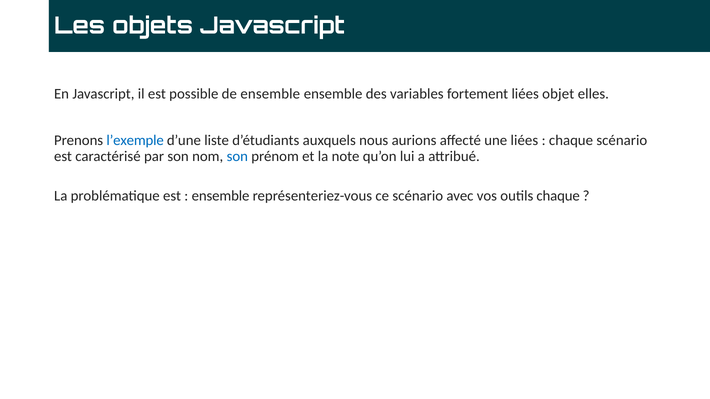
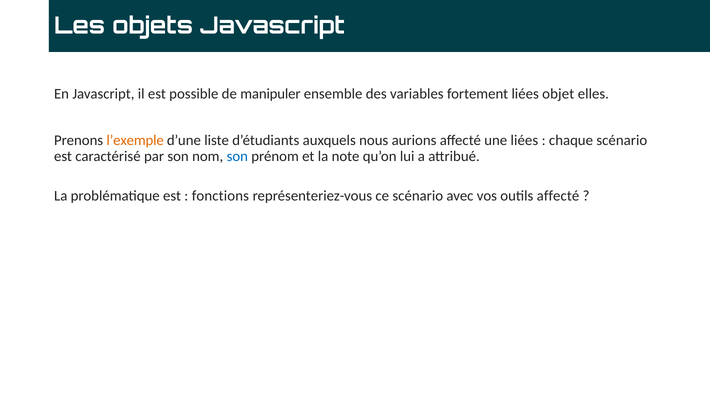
de ensemble: ensemble -> manipuler
l’exemple colour: blue -> orange
ensemble at (221, 196): ensemble -> fonctions
outils chaque: chaque -> affecté
